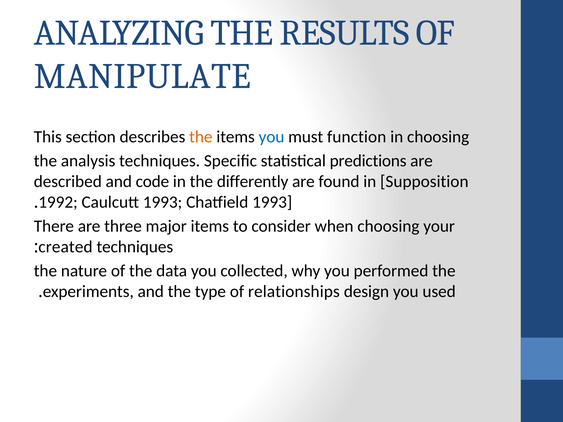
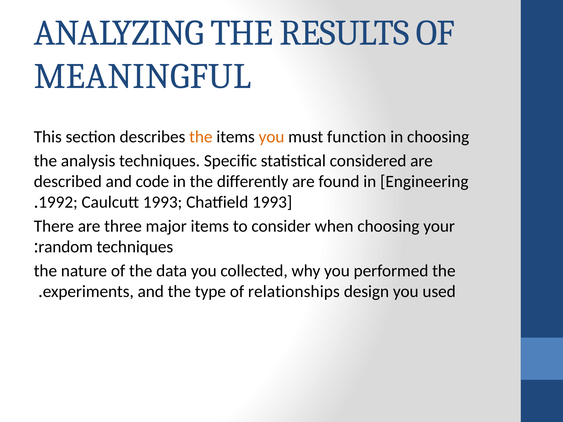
MANIPULATE: MANIPULATE -> MEANINGFUL
you at (272, 137) colour: blue -> orange
predictions: predictions -> considered
Supposition: Supposition -> Engineering
created: created -> random
